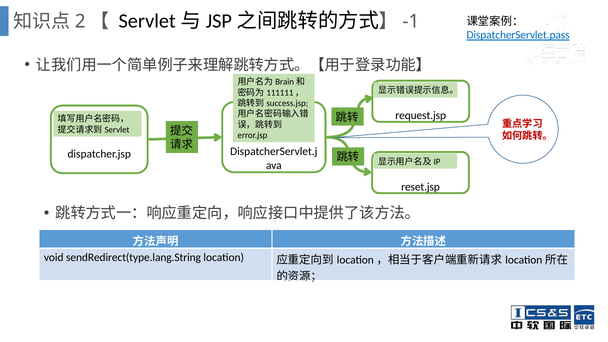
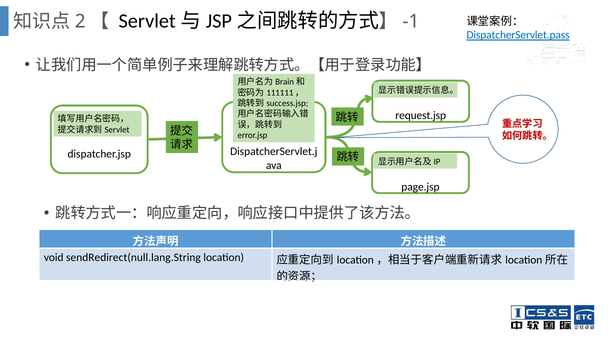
reset.jsp: reset.jsp -> page.jsp
sendRedirect(type.lang.String: sendRedirect(type.lang.String -> sendRedirect(null.lang.String
